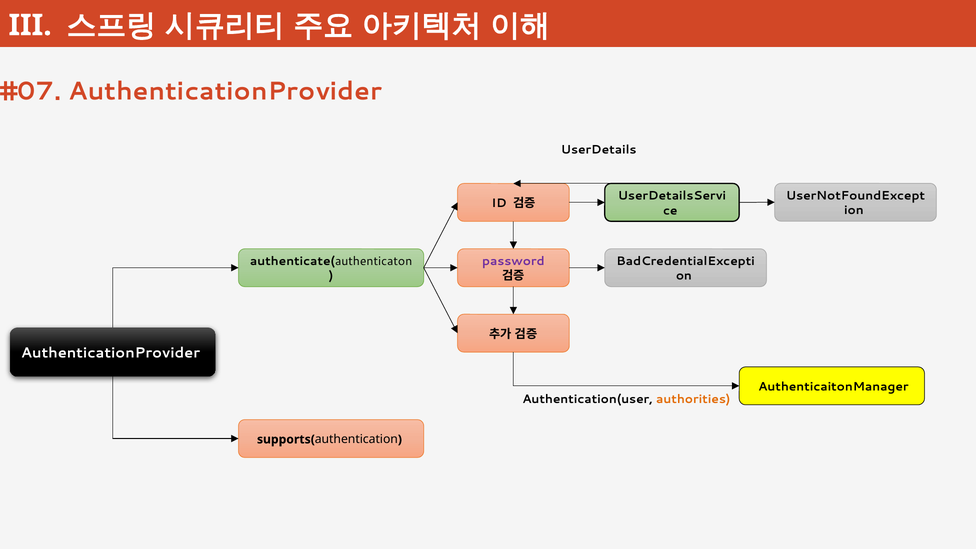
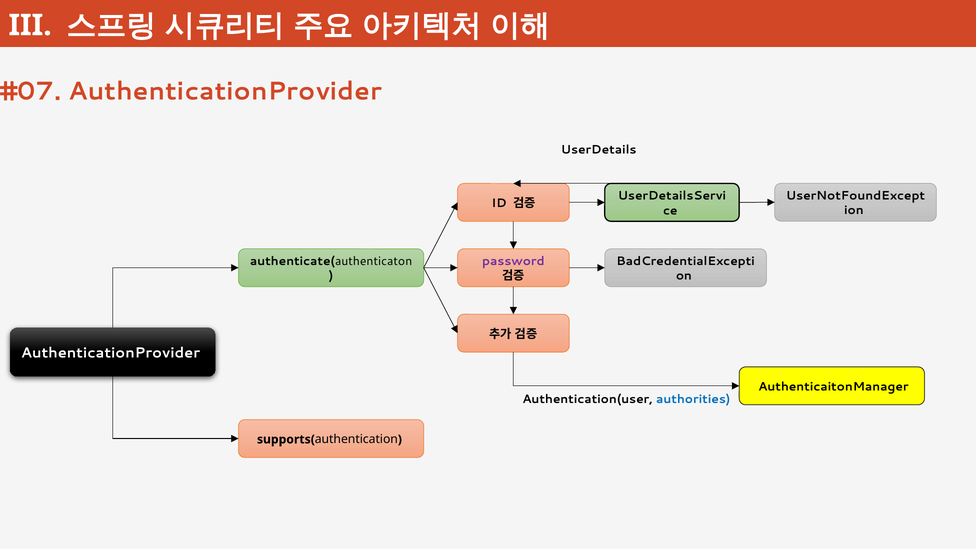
authorities colour: orange -> blue
